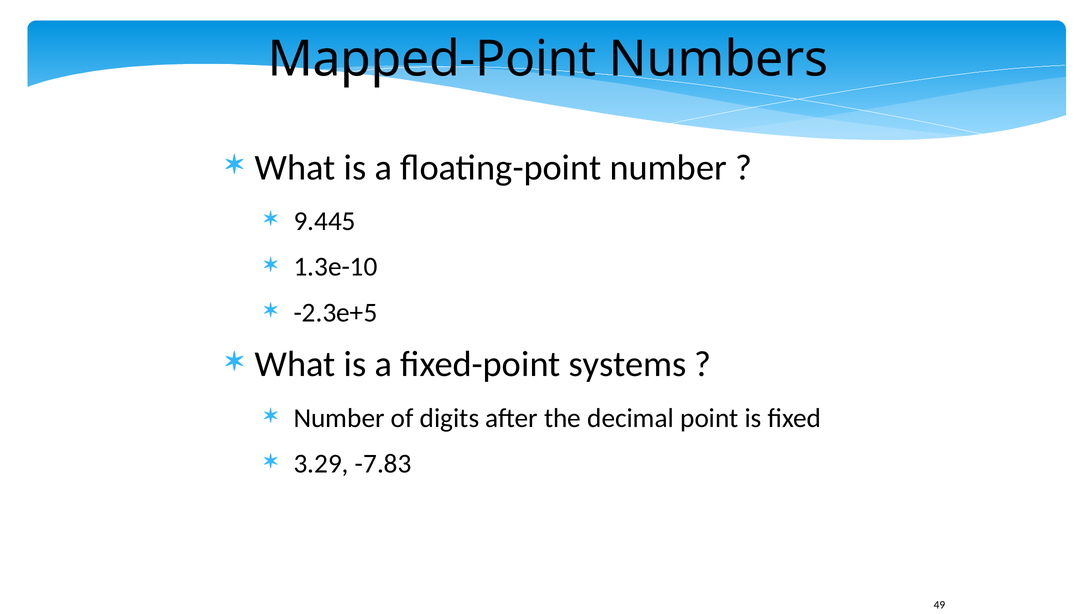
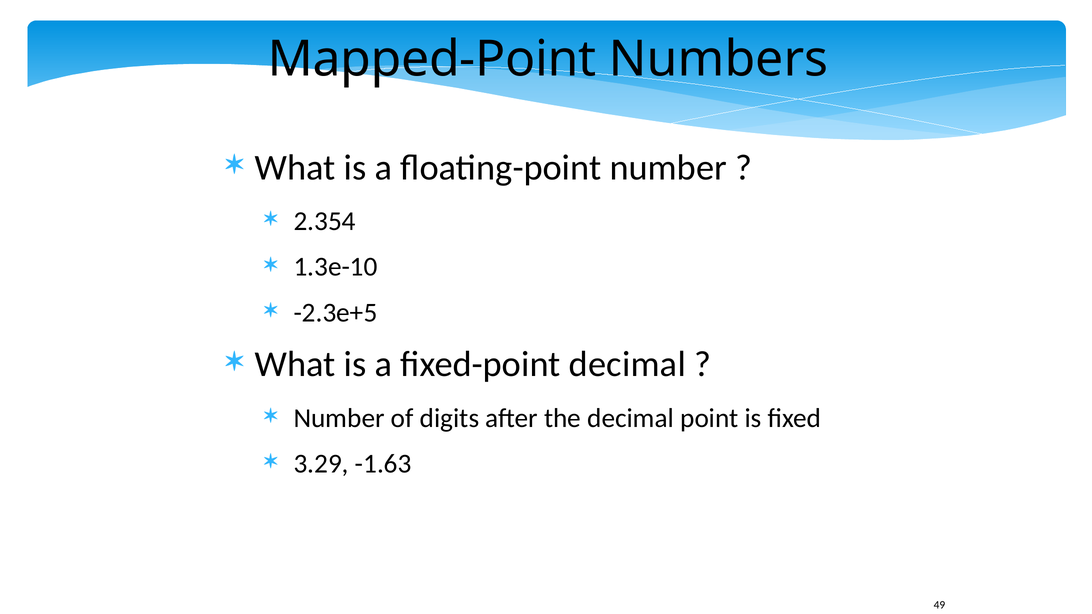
9.445: 9.445 -> 2.354
fixed-point systems: systems -> decimal
-7.83: -7.83 -> -1.63
